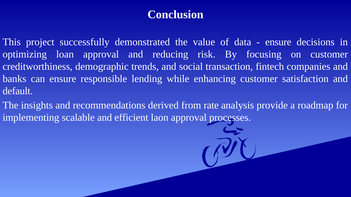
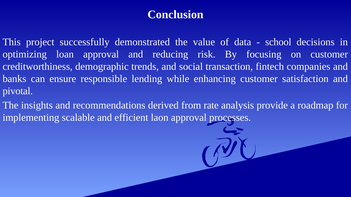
ensure at (278, 42): ensure -> school
default: default -> pivotal
